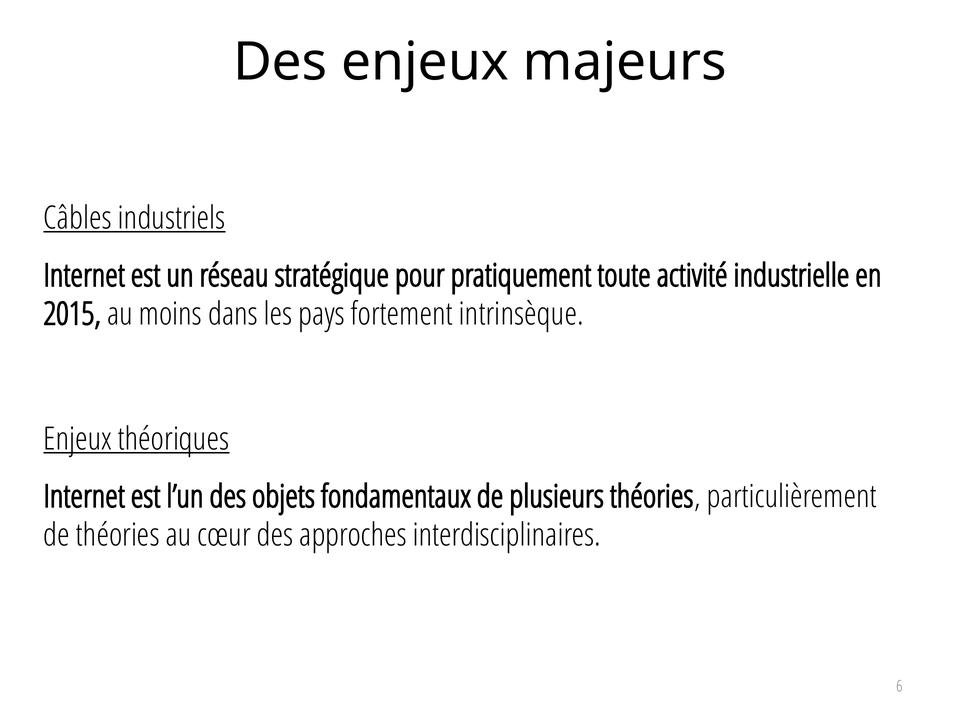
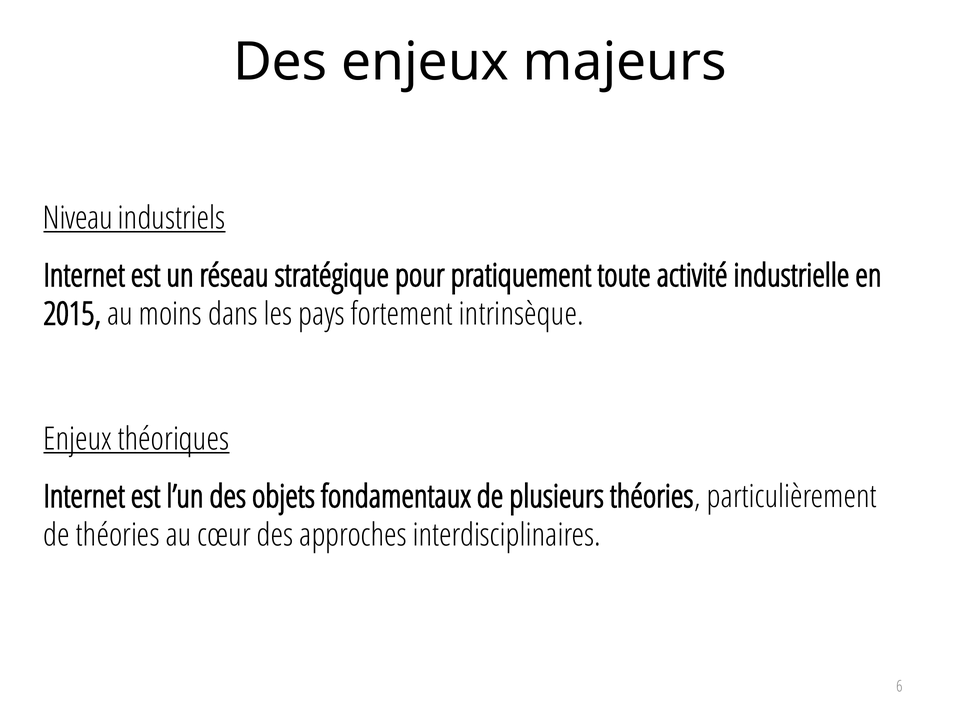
Câbles: Câbles -> Niveau
